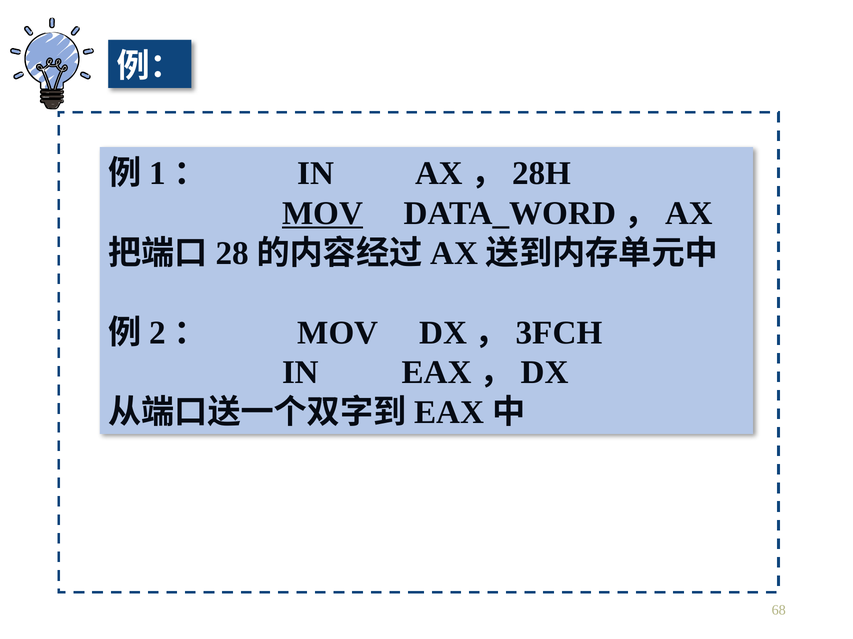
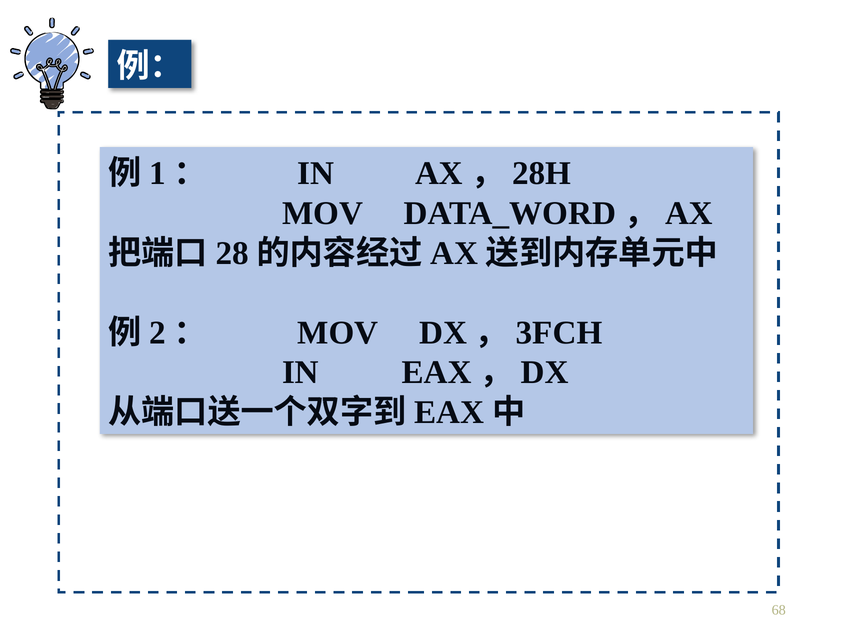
MOV at (323, 214) underline: present -> none
